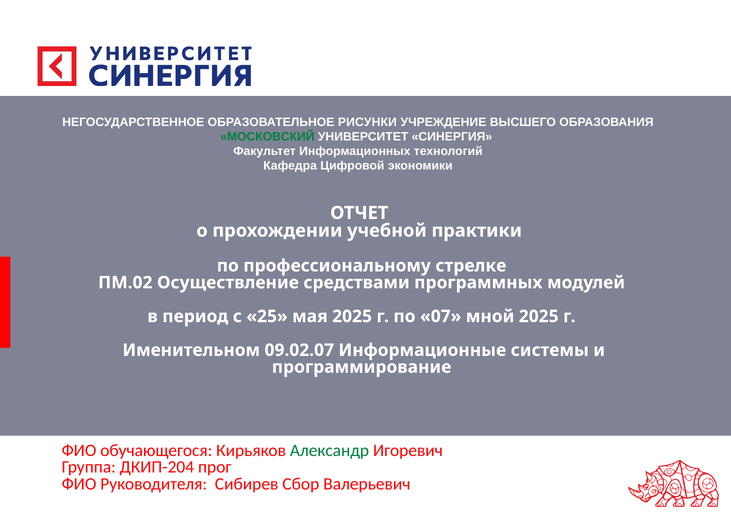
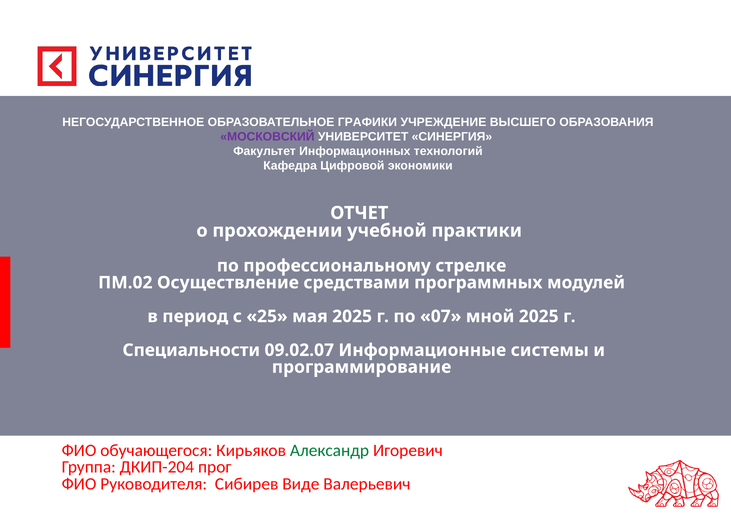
РИСУНКИ: РИСУНКИ -> ГРАФИКИ
МОСКОВСКИЙ colour: green -> purple
Именительном: Именительном -> Специальности
Сбор: Сбор -> Виде
